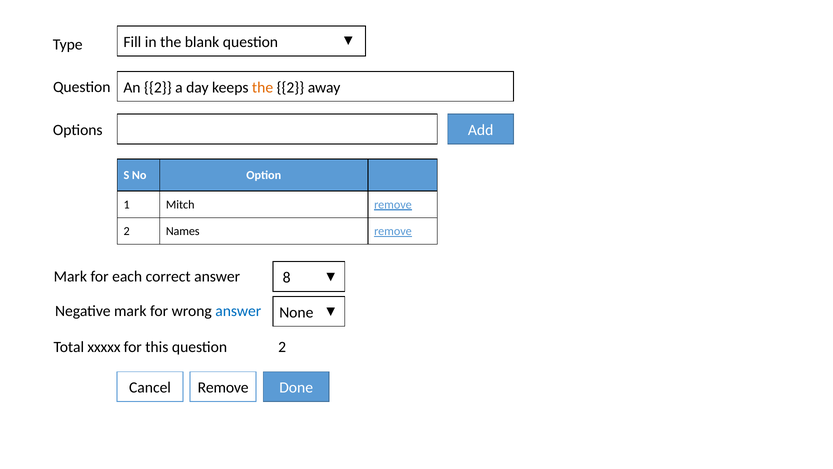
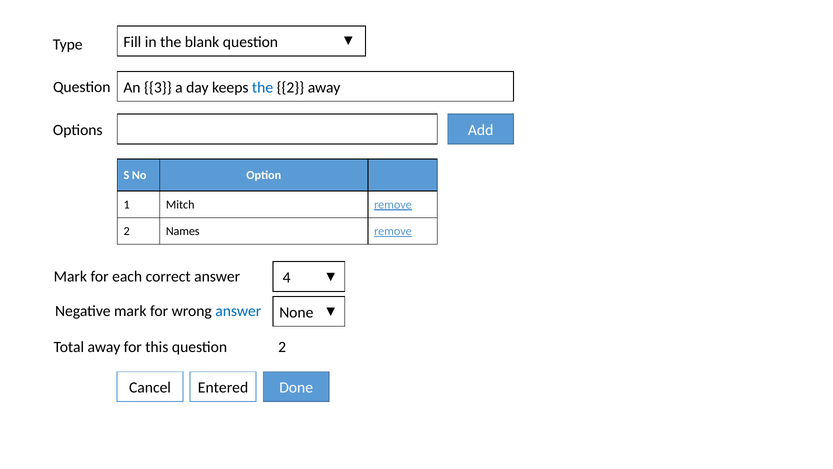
An 2: 2 -> 3
the at (263, 87) colour: orange -> blue
8: 8 -> 4
Total xxxxx: xxxxx -> away
Cancel Remove: Remove -> Entered
